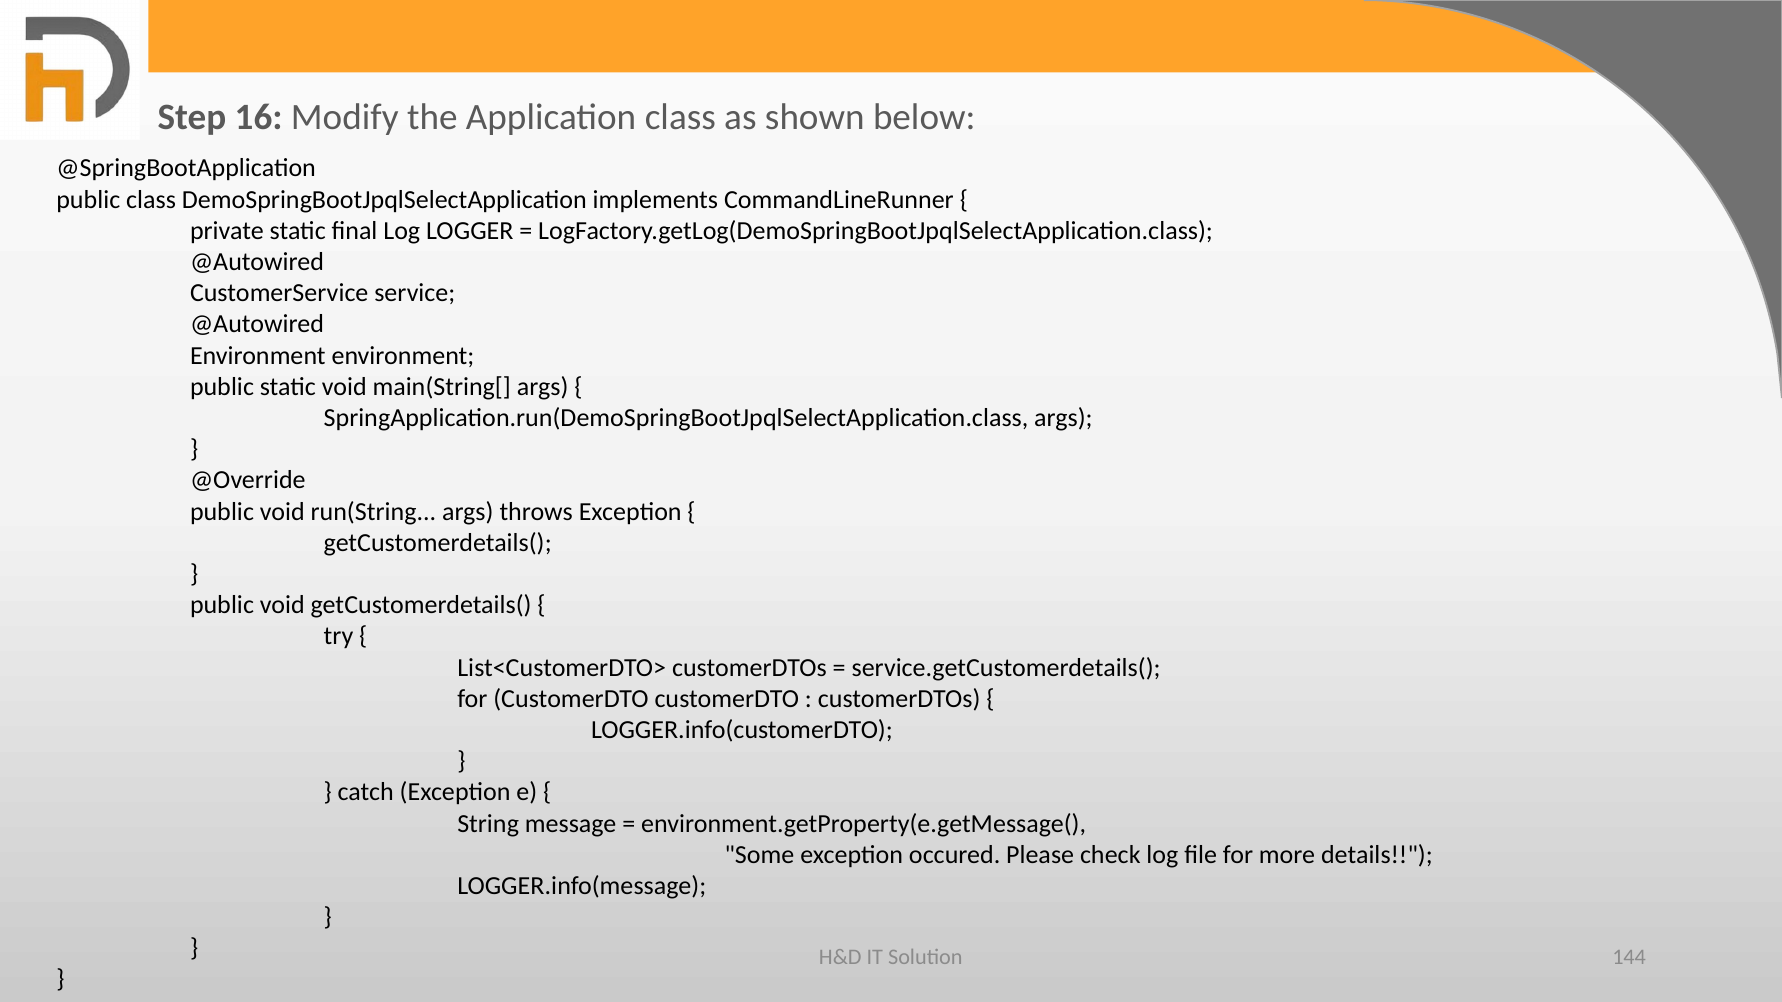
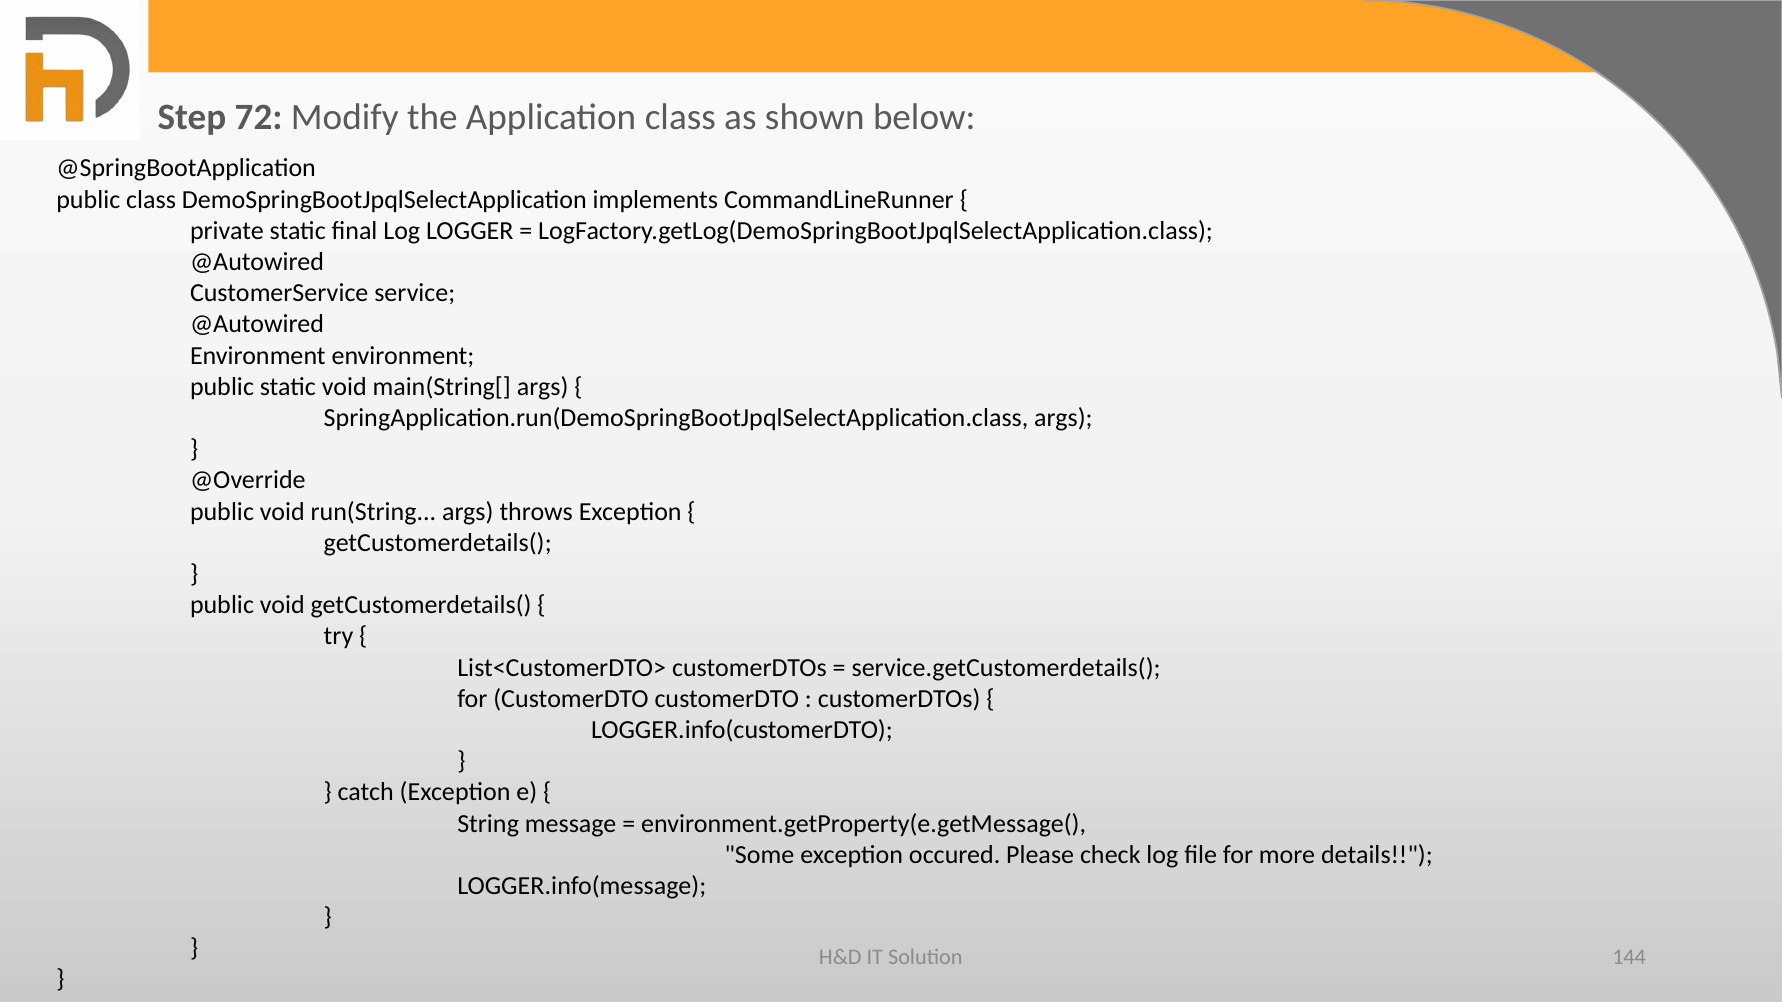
16: 16 -> 72
